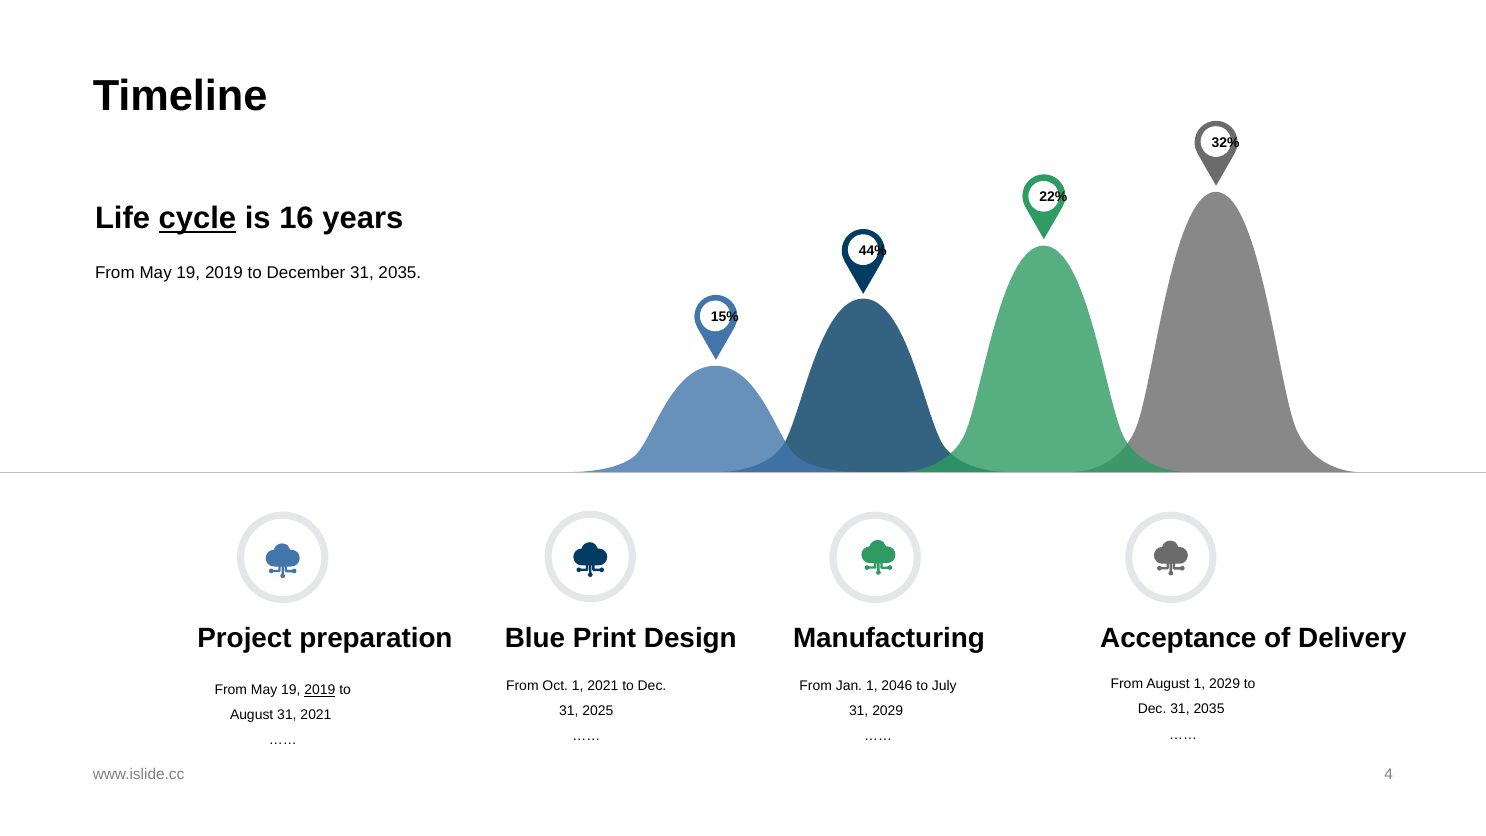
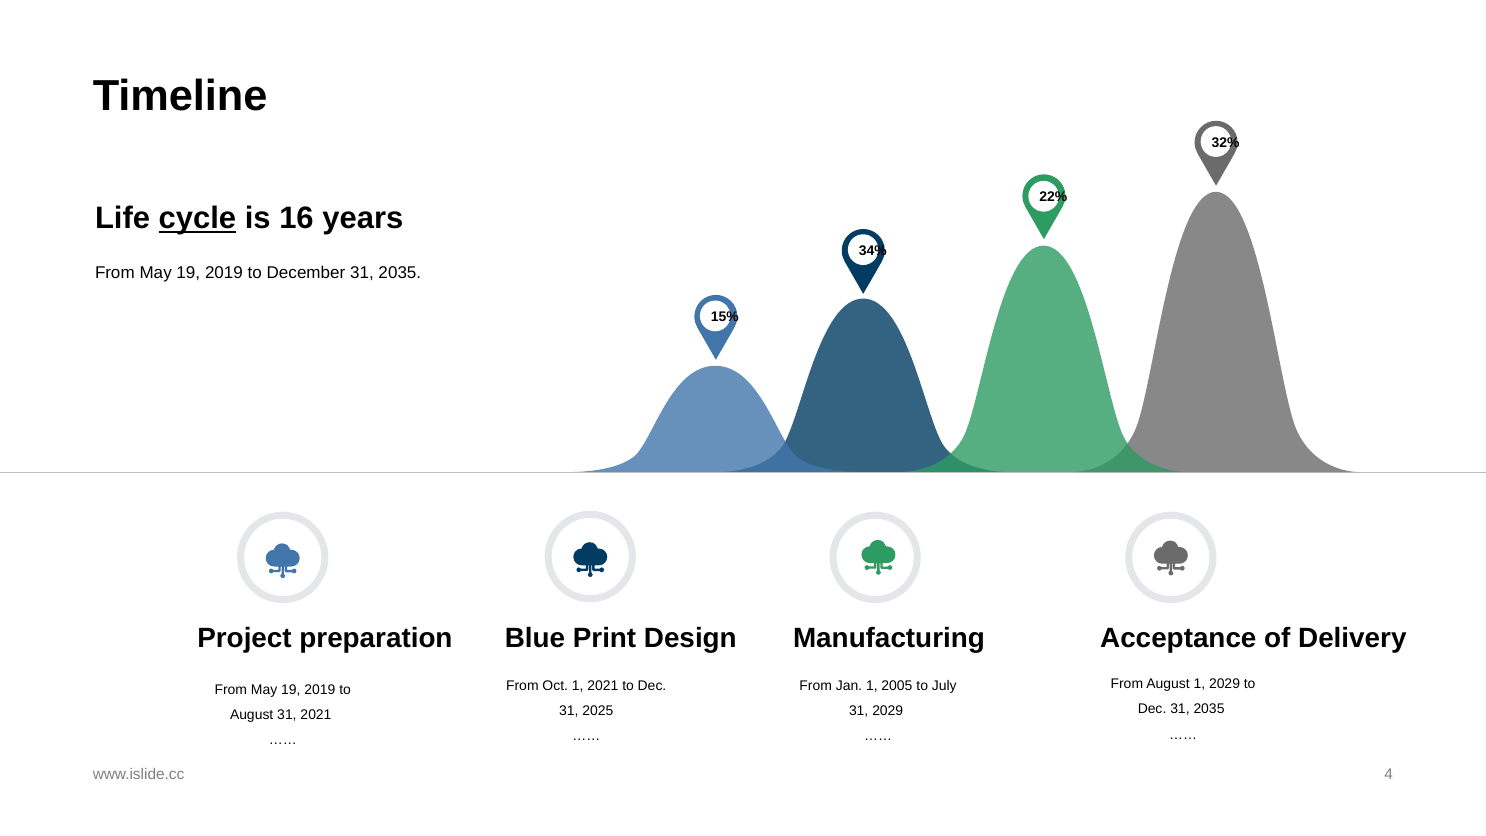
44%: 44% -> 34%
2046: 2046 -> 2005
2019 at (320, 690) underline: present -> none
